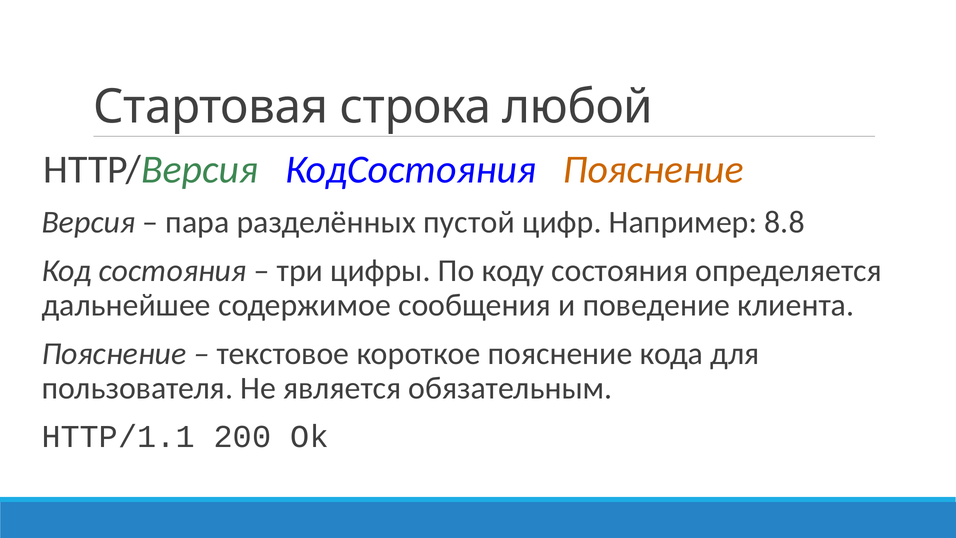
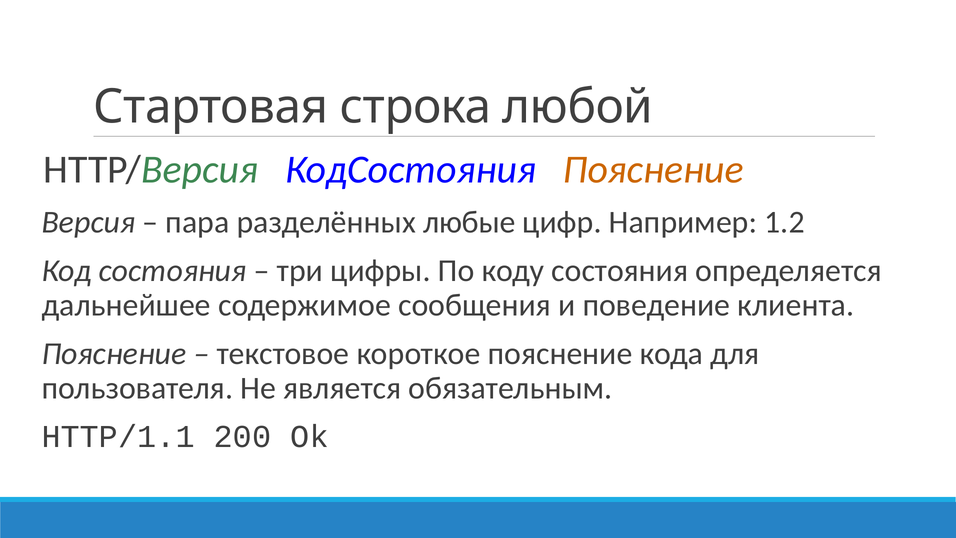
пустой: пустой -> любые
8.8: 8.8 -> 1.2
